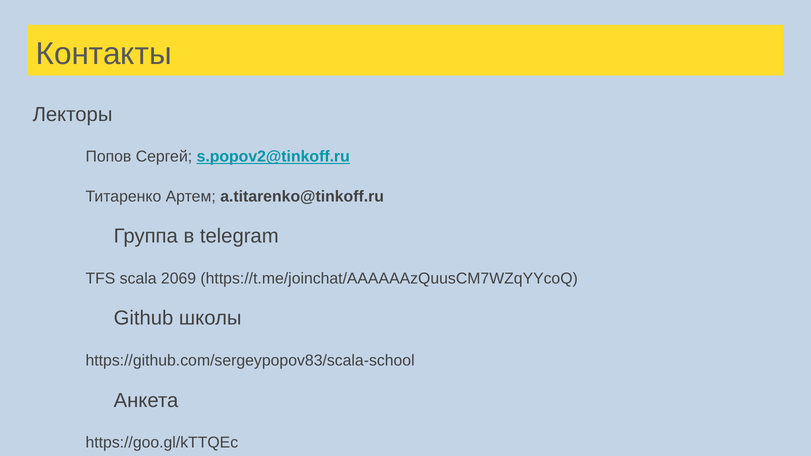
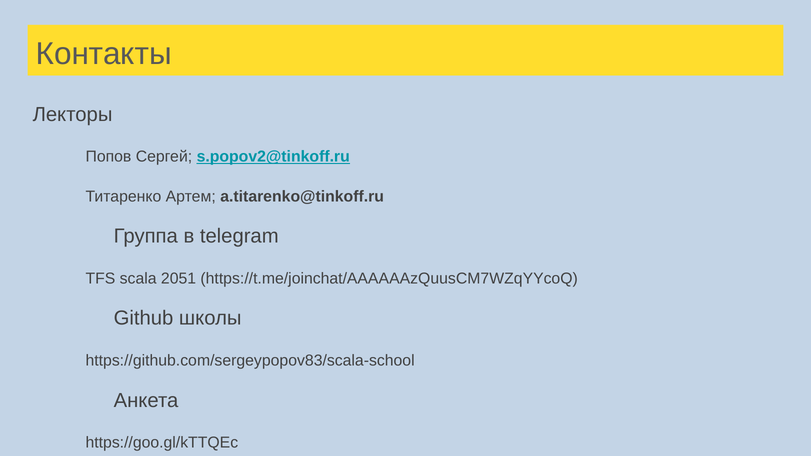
2069: 2069 -> 2051
